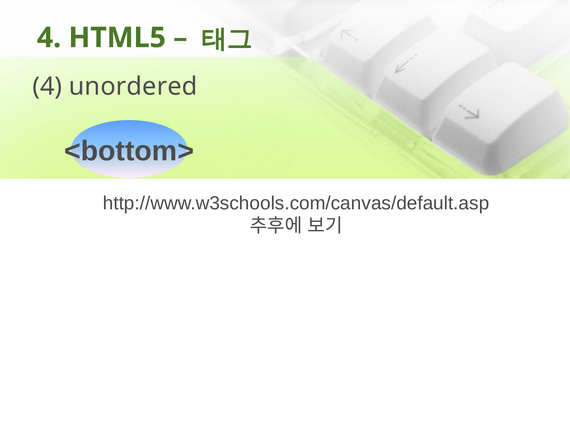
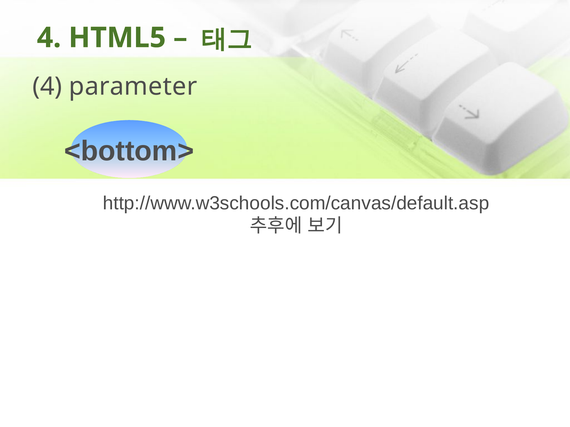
unordered: unordered -> parameter
